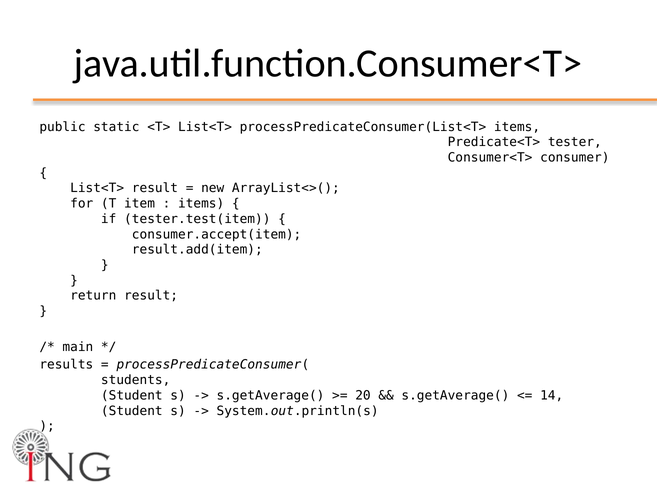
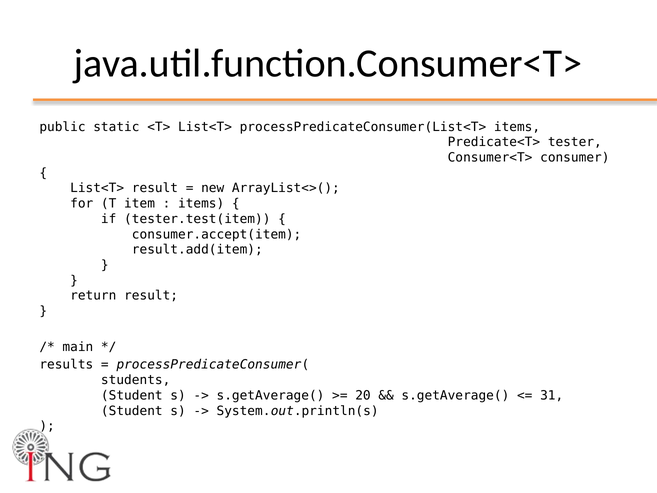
14: 14 -> 31
